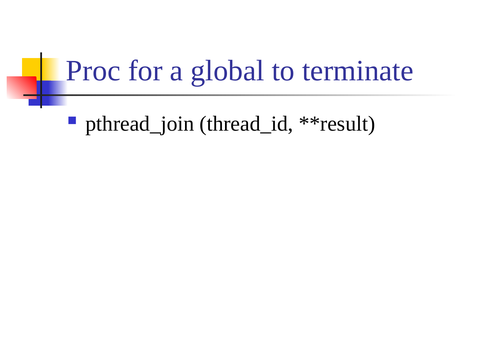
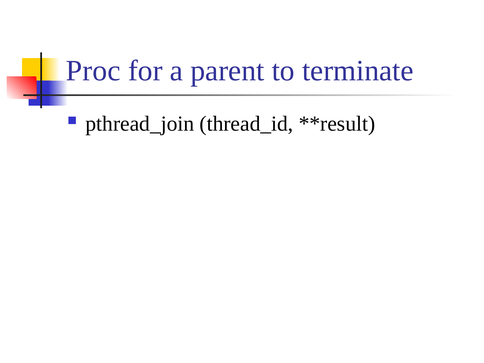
global: global -> parent
